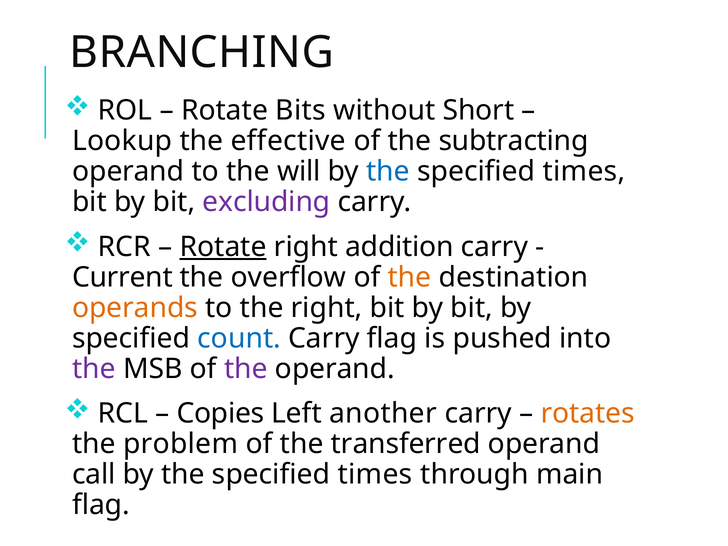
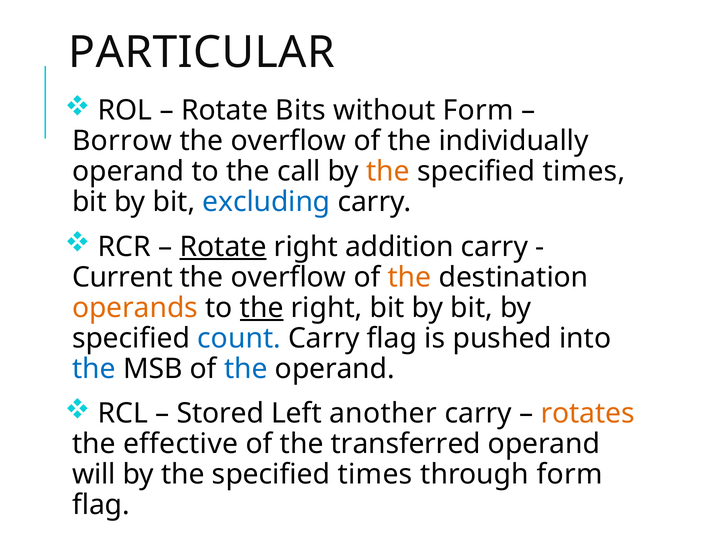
BRANCHING: BRANCHING -> PARTICULAR
without Short: Short -> Form
Lookup: Lookup -> Borrow
effective at (288, 141): effective -> overflow
subtracting: subtracting -> individually
will: will -> call
the at (388, 172) colour: blue -> orange
excluding colour: purple -> blue
the at (262, 308) underline: none -> present
the at (94, 369) colour: purple -> blue
the at (246, 369) colour: purple -> blue
Copies: Copies -> Stored
problem: problem -> effective
call: call -> will
through main: main -> form
